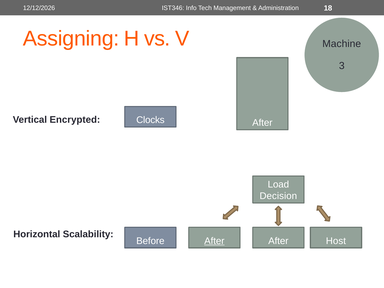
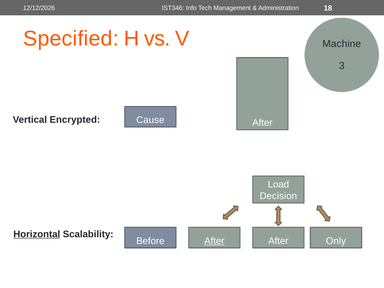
Assigning: Assigning -> Specified
Clocks: Clocks -> Cause
Horizontal underline: none -> present
Host: Host -> Only
